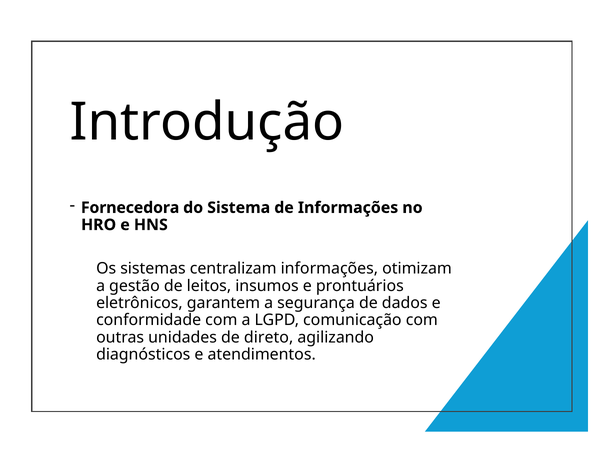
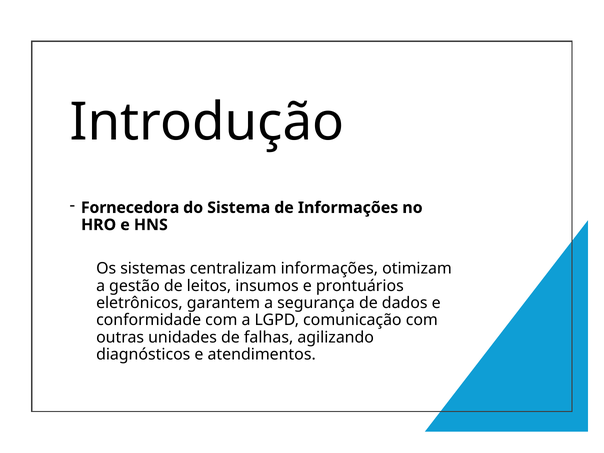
direto: direto -> falhas
